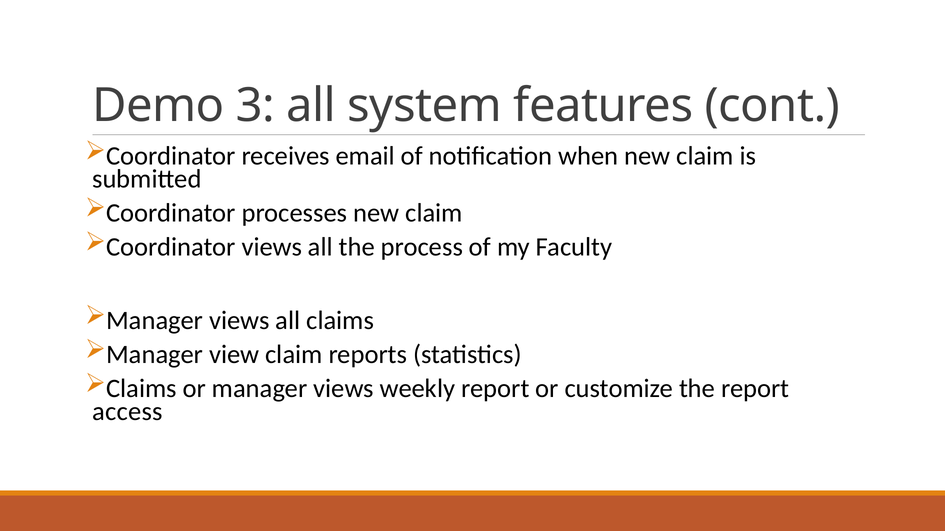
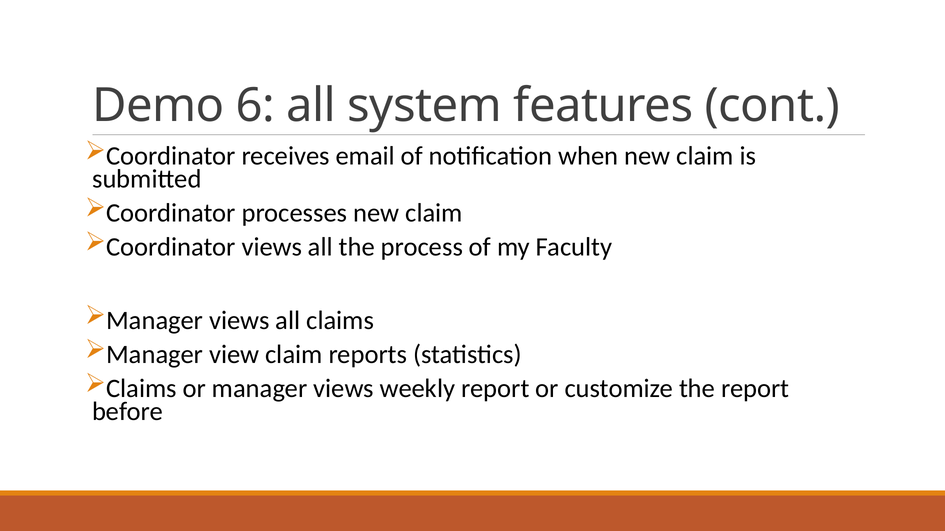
3: 3 -> 6
access: access -> before
